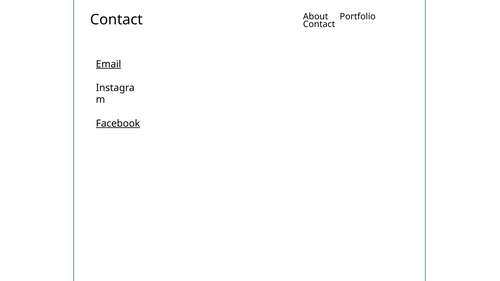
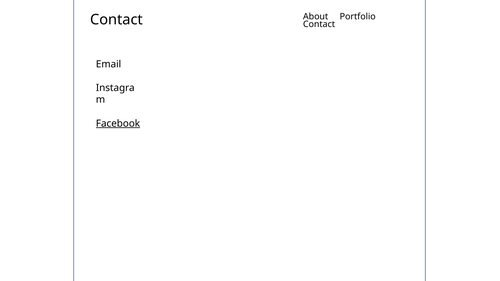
Email underline: present -> none
